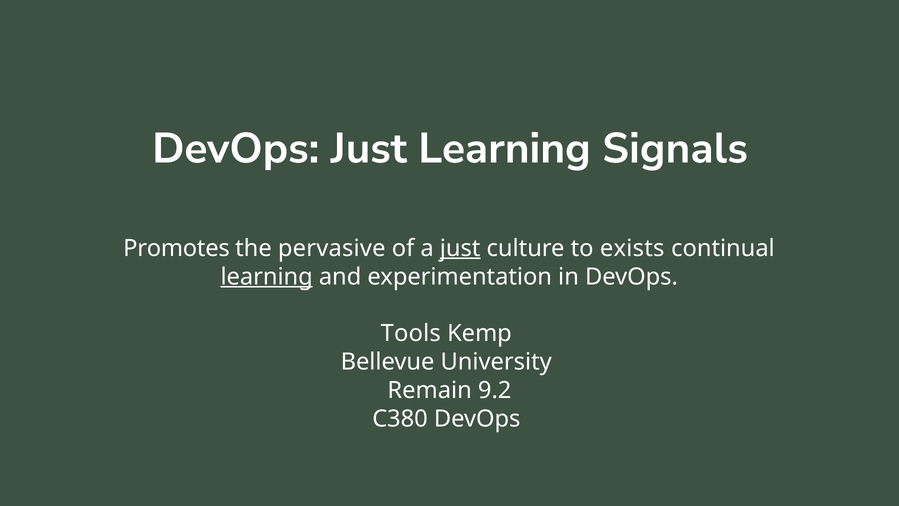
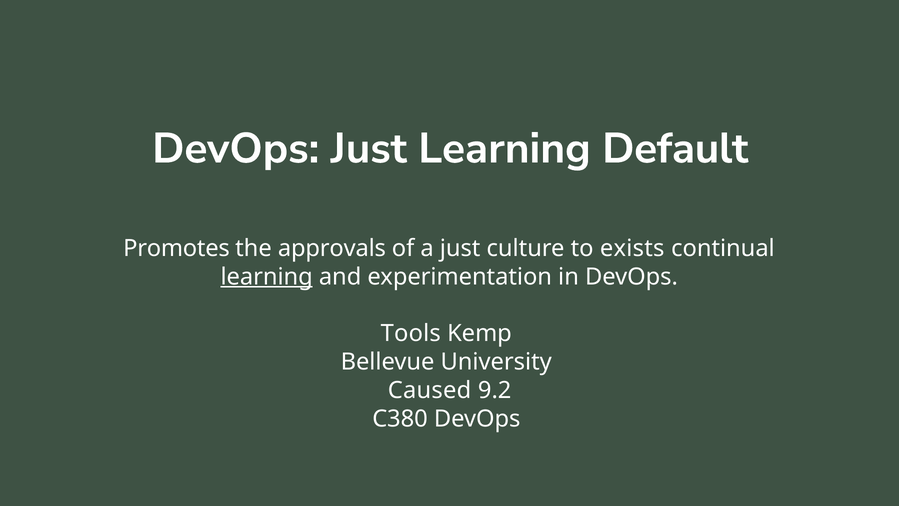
Signals: Signals -> Default
pervasive: pervasive -> approvals
just at (460, 248) underline: present -> none
Remain: Remain -> Caused
